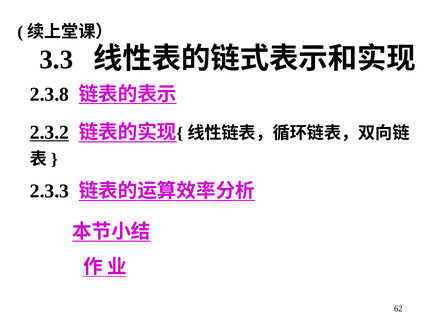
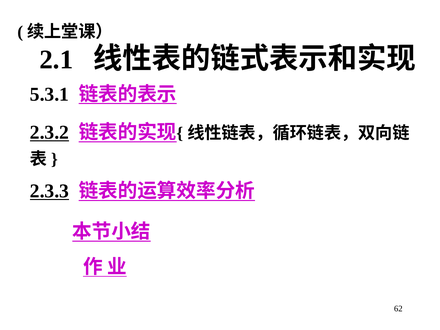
3.3: 3.3 -> 2.1
2.3.8: 2.3.8 -> 5.3.1
2.3.3 underline: none -> present
